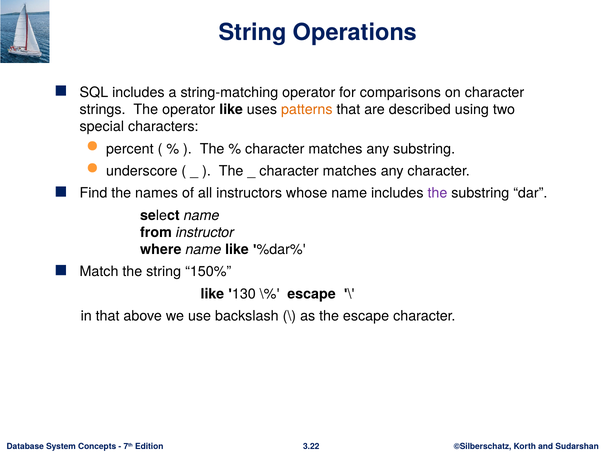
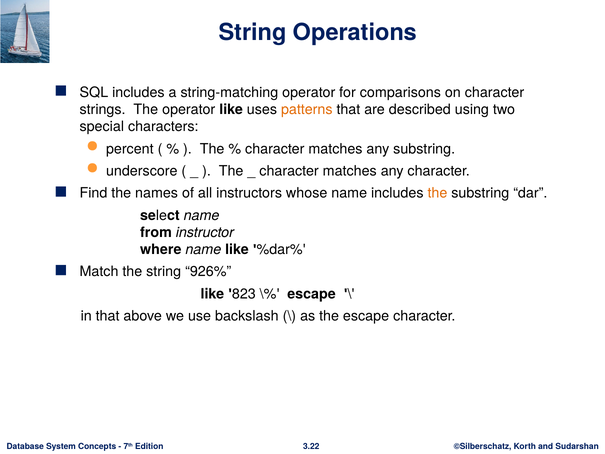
the at (437, 193) colour: purple -> orange
150%: 150% -> 926%
130: 130 -> 823
